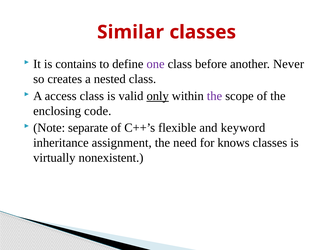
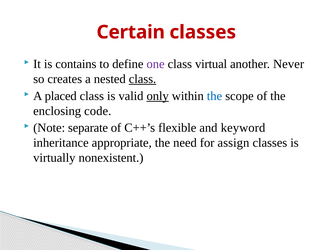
Similar: Similar -> Certain
before: before -> virtual
class at (143, 79) underline: none -> present
access: access -> placed
the at (214, 96) colour: purple -> blue
assignment: assignment -> appropriate
knows: knows -> assign
